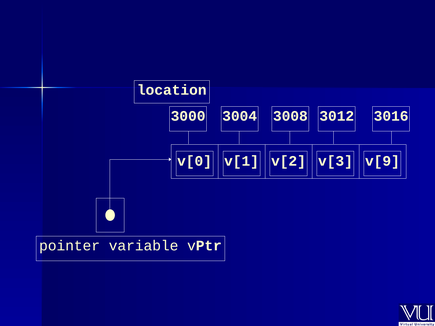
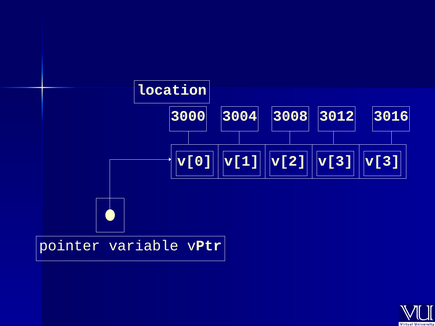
v[2 v[9: v[9 -> v[3
